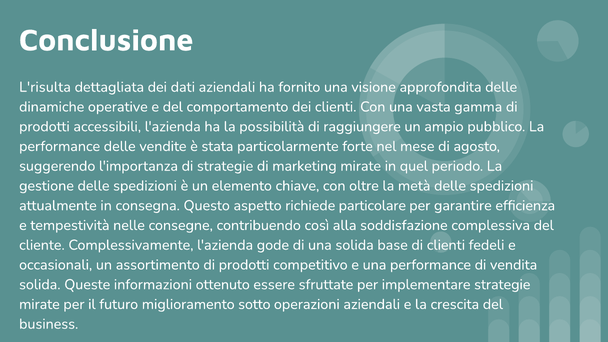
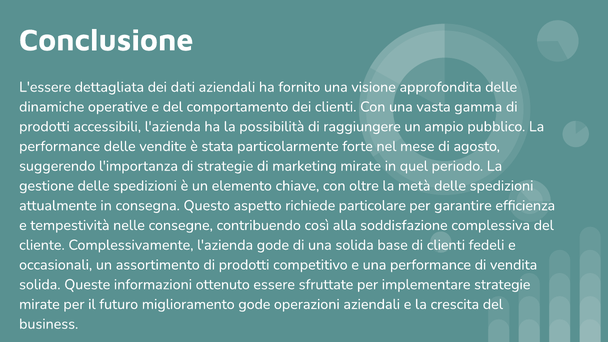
L'risulta: L'risulta -> L'essere
miglioramento sotto: sotto -> gode
